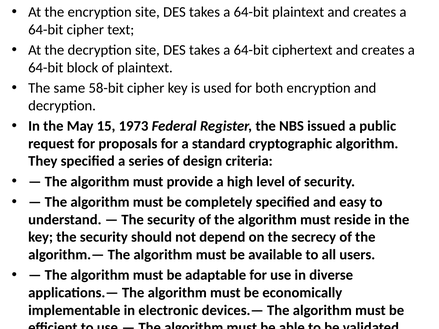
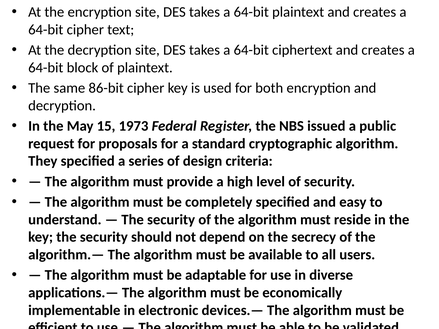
58-bit: 58-bit -> 86-bit
